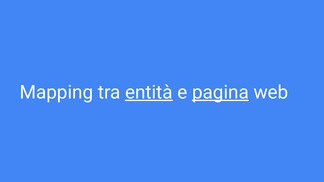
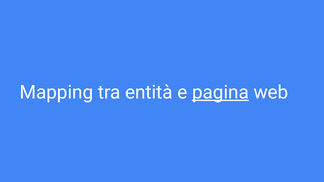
entità underline: present -> none
